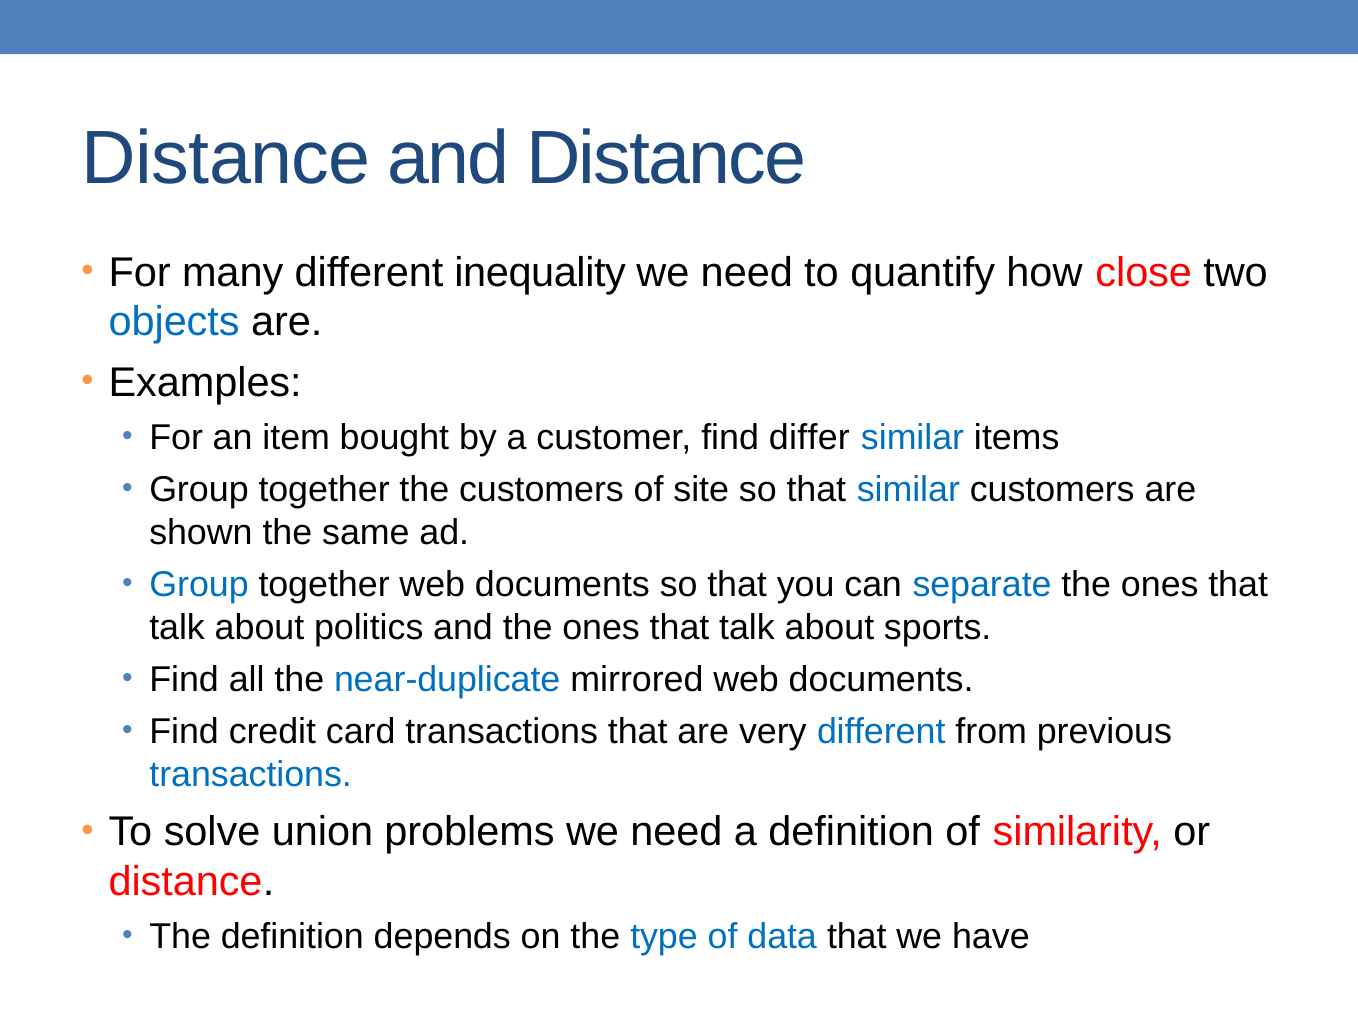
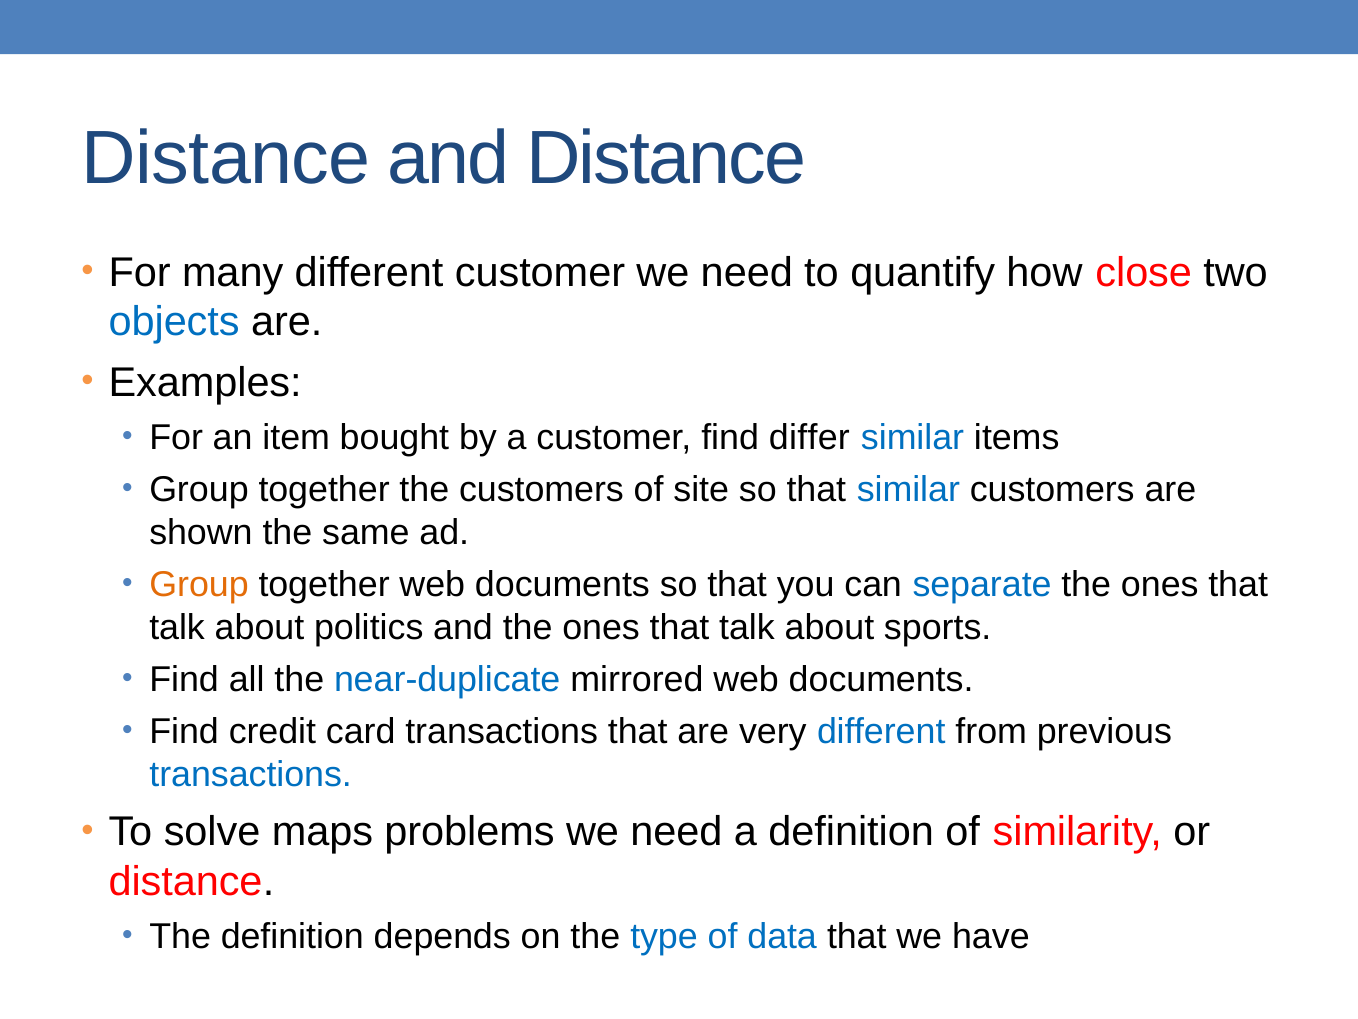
different inequality: inequality -> customer
Group at (199, 584) colour: blue -> orange
union: union -> maps
